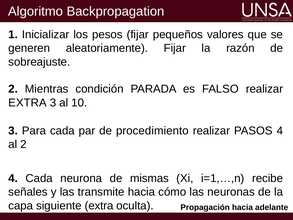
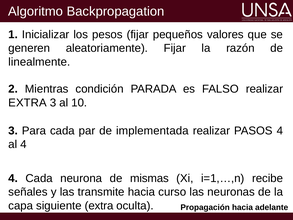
sobreajuste: sobreajuste -> linealmente
procedimiento: procedimiento -> implementada
al 2: 2 -> 4
cómo: cómo -> curso
